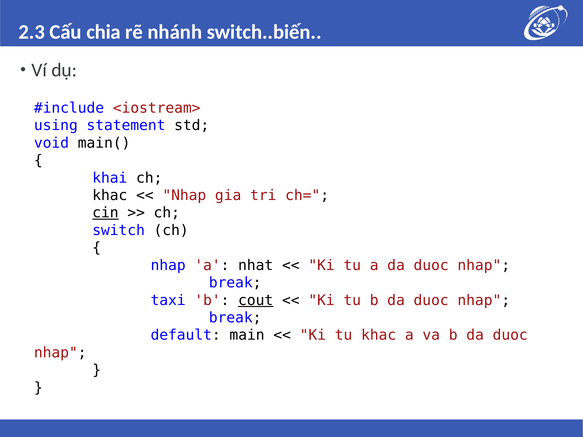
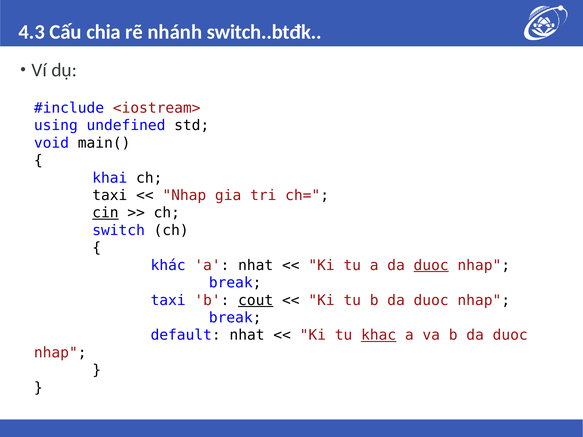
2.3: 2.3 -> 4.3
switch..biến: switch..biến -> switch..btđk
statement: statement -> undefined
khac at (110, 195): khac -> taxi
nhap at (168, 265): nhap -> khác
duoc at (431, 265) underline: none -> present
default main: main -> nhat
khac at (379, 335) underline: none -> present
